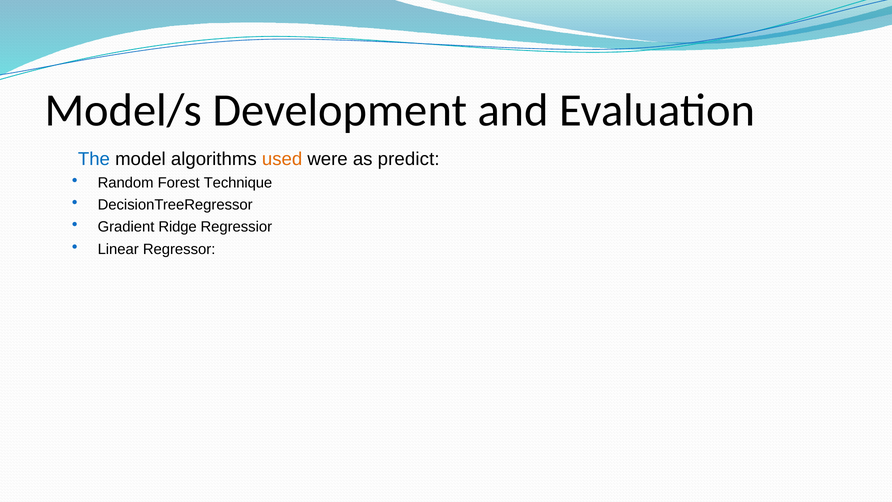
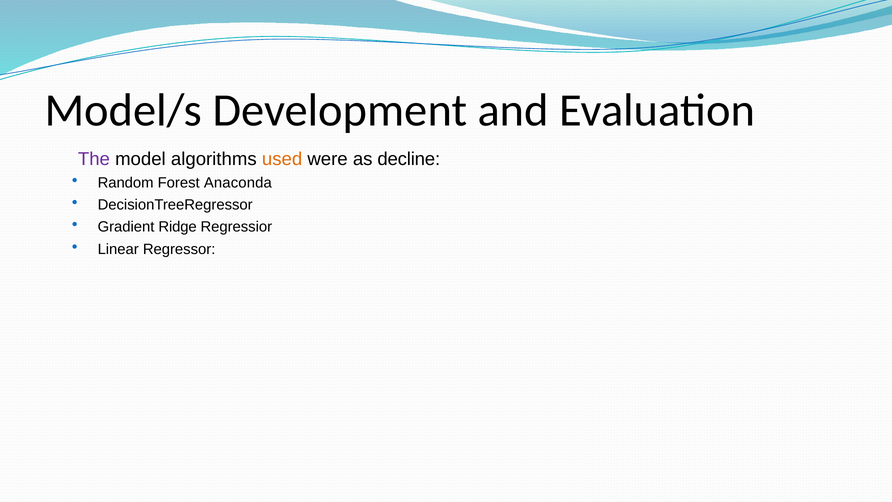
The colour: blue -> purple
predict: predict -> decline
Technique: Technique -> Anaconda
